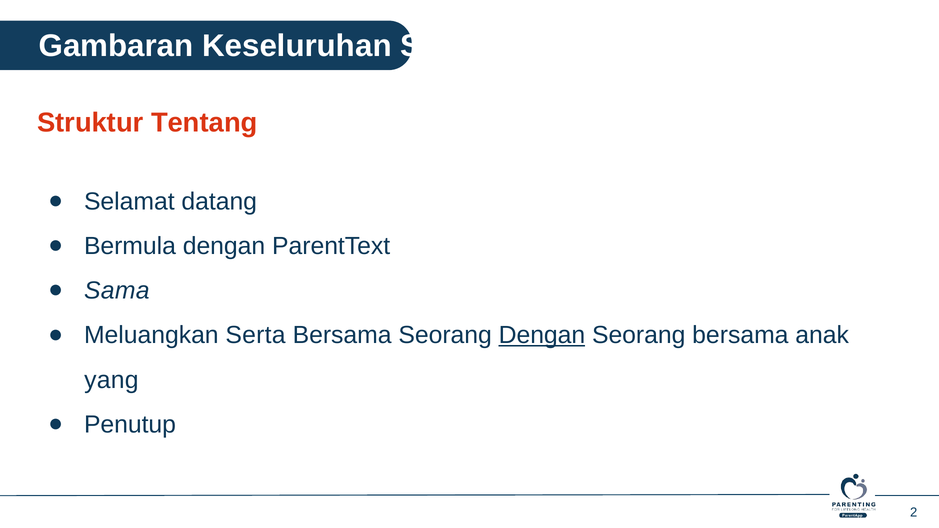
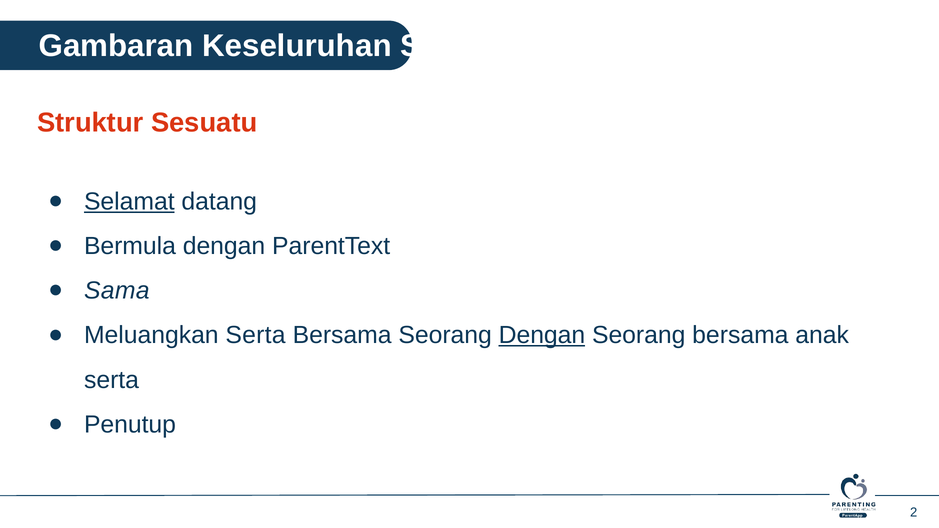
Tentang: Tentang -> Sesuatu
Selamat underline: none -> present
yang at (111, 380): yang -> serta
